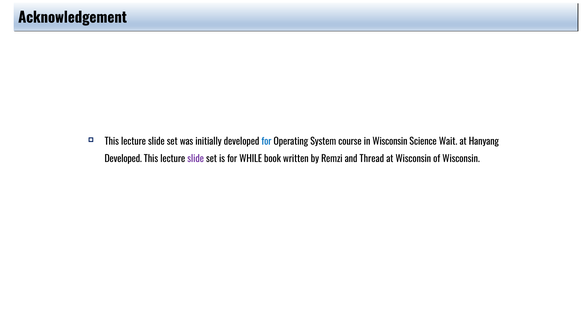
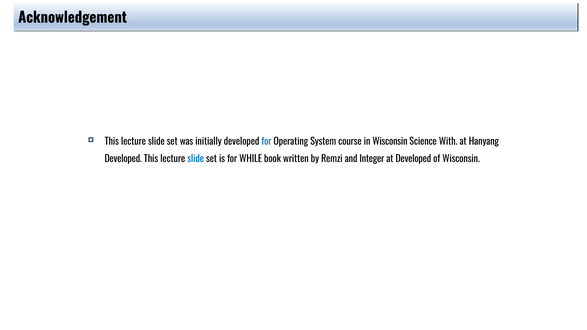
Wait: Wait -> With
slide at (196, 159) colour: purple -> blue
Thread: Thread -> Integer
at Wisconsin: Wisconsin -> Developed
